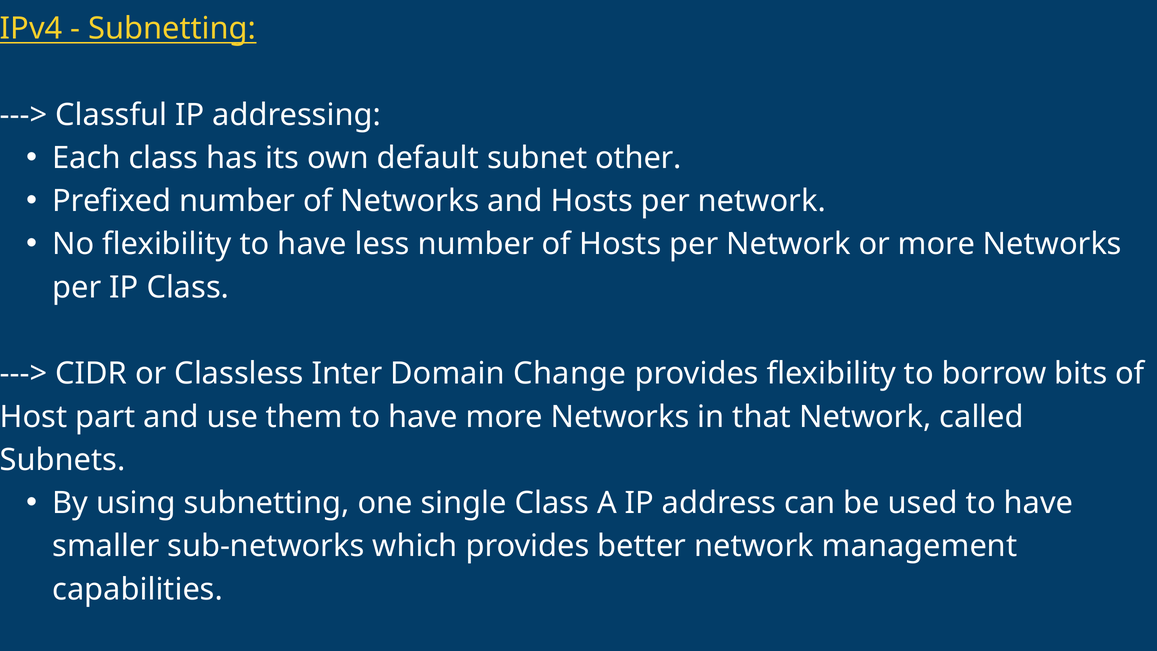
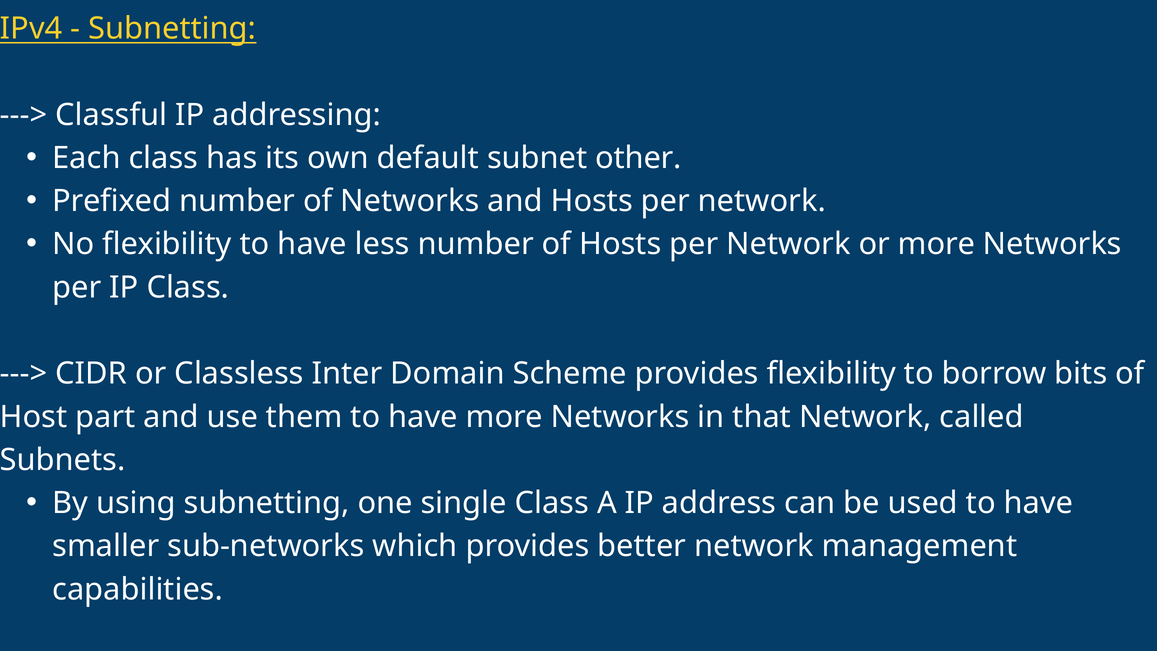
Change: Change -> Scheme
